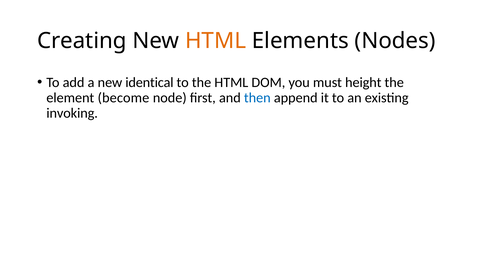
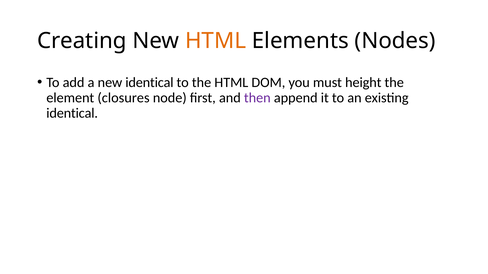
become: become -> closures
then colour: blue -> purple
invoking at (72, 113): invoking -> identical
